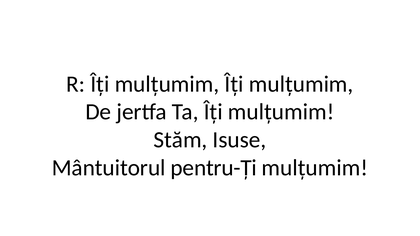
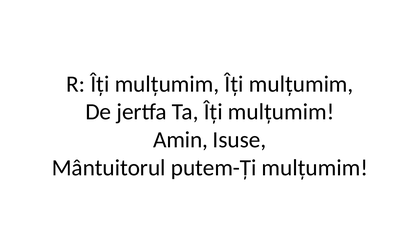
Stăm: Stăm -> Amin
pentru-Ți: pentru-Ți -> putem-Ți
